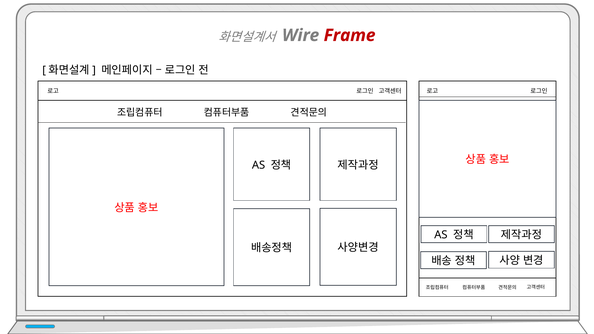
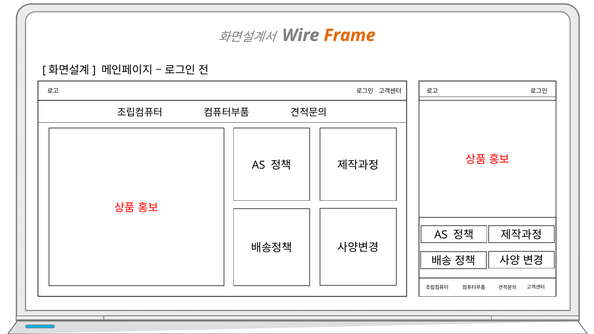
Frame colour: red -> orange
